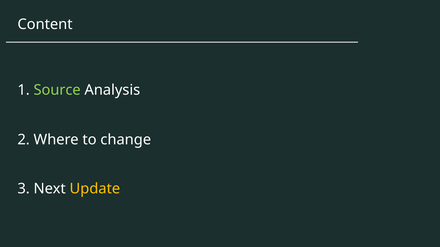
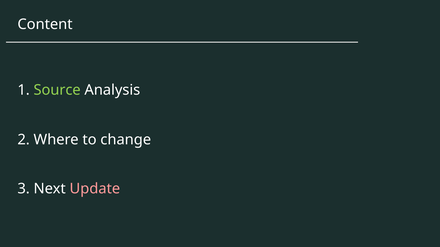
Update colour: yellow -> pink
